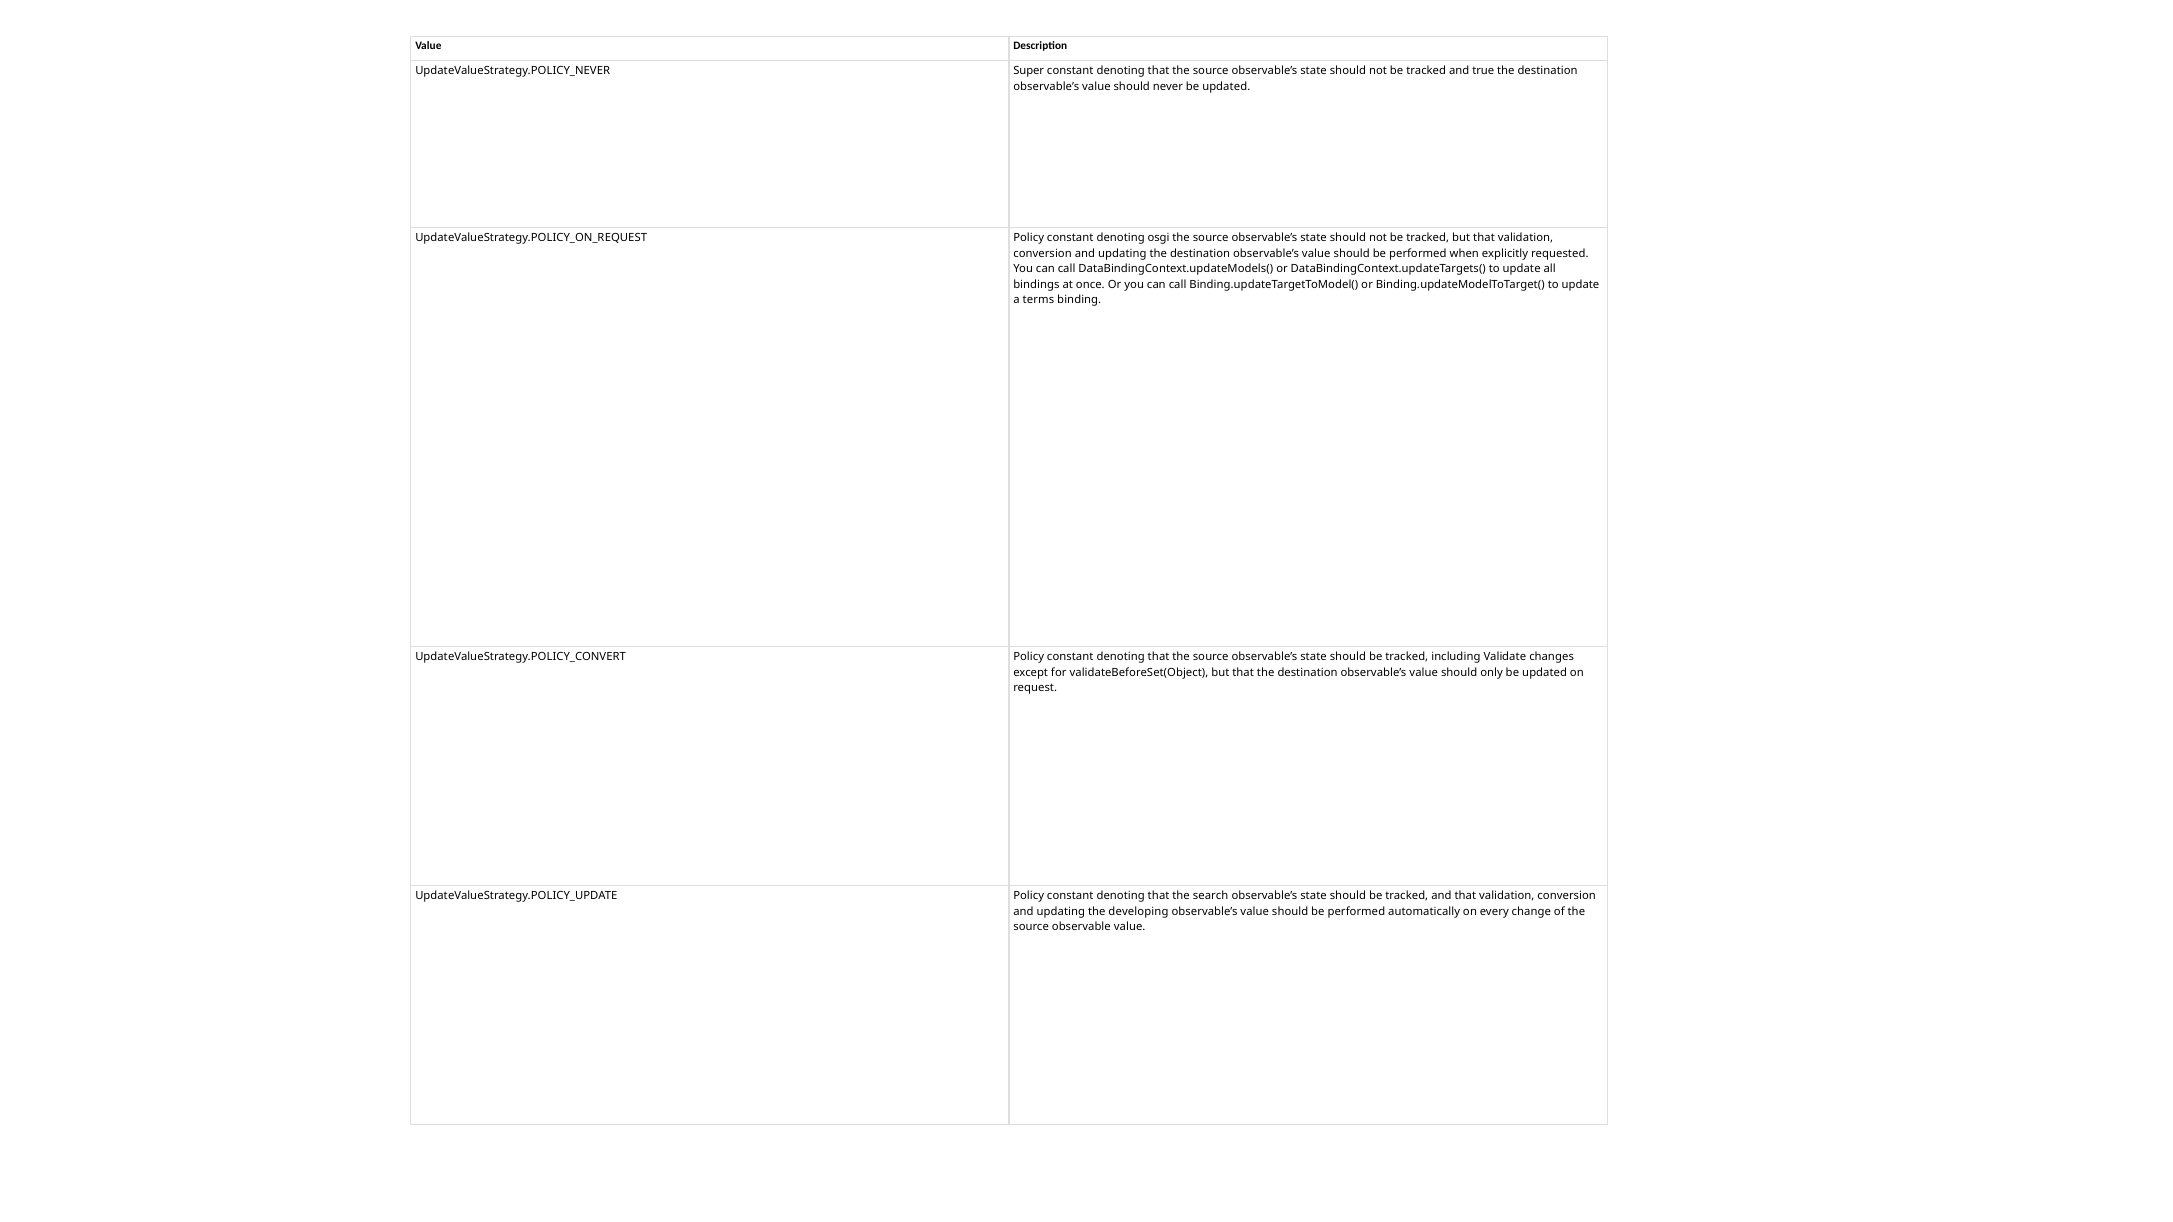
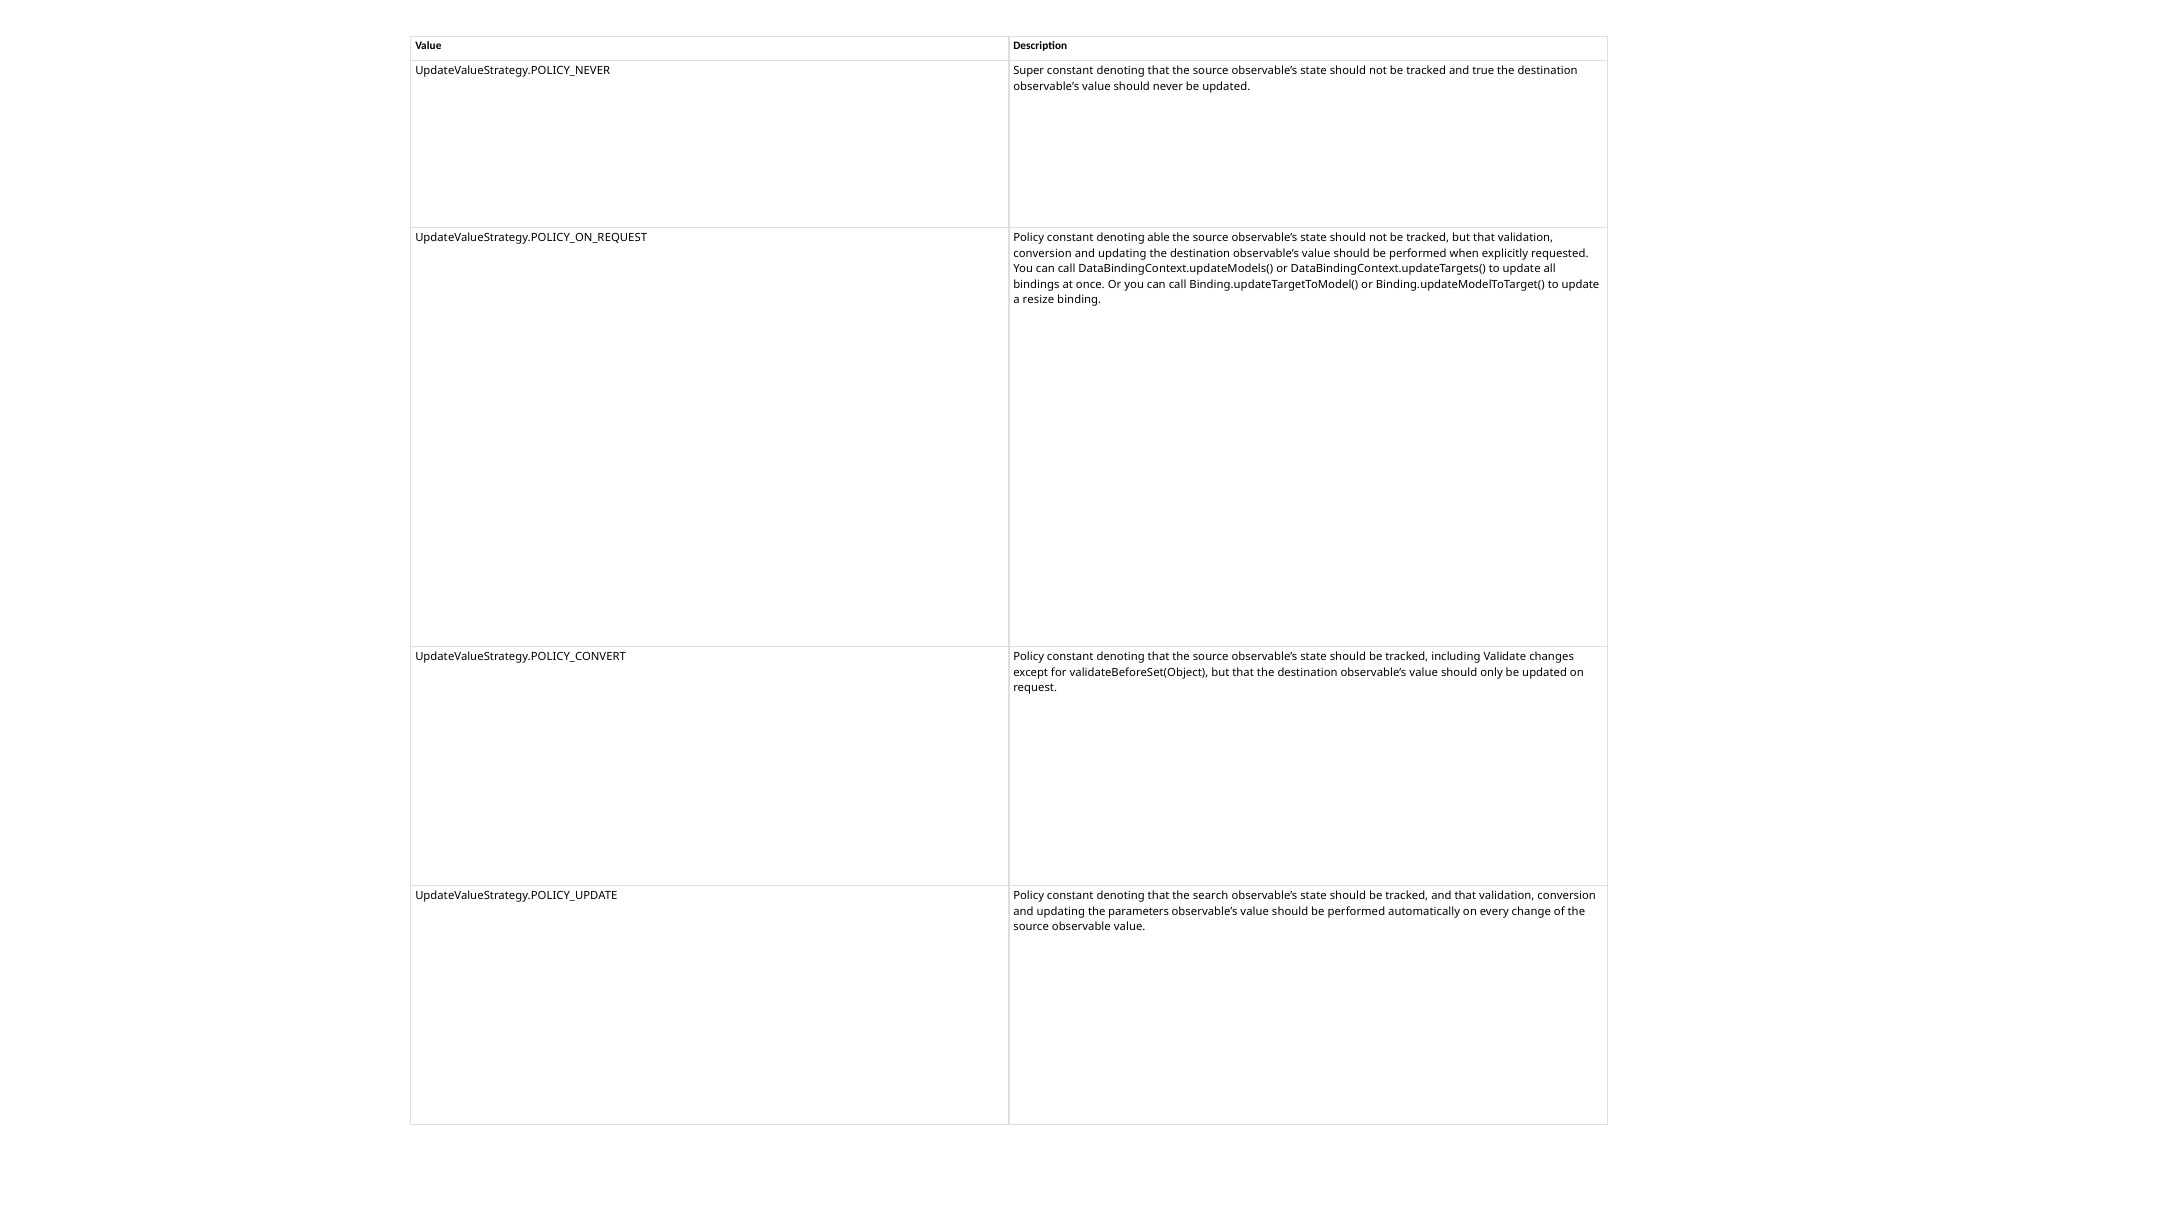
osgi: osgi -> able
terms: terms -> resize
developing: developing -> parameters
